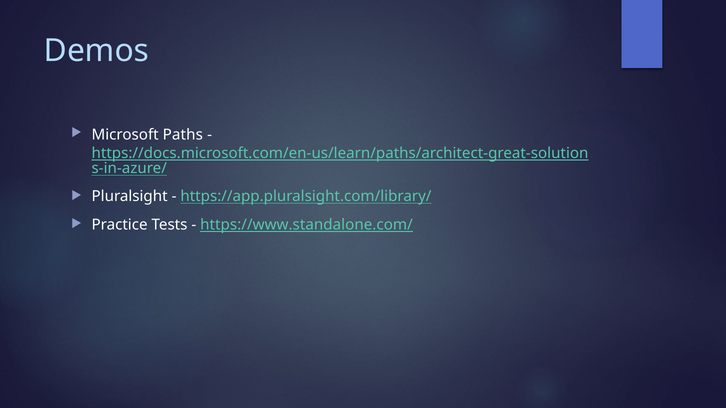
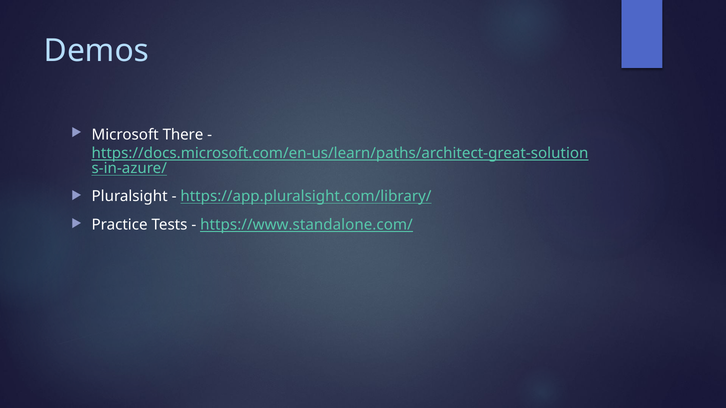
Paths: Paths -> There
